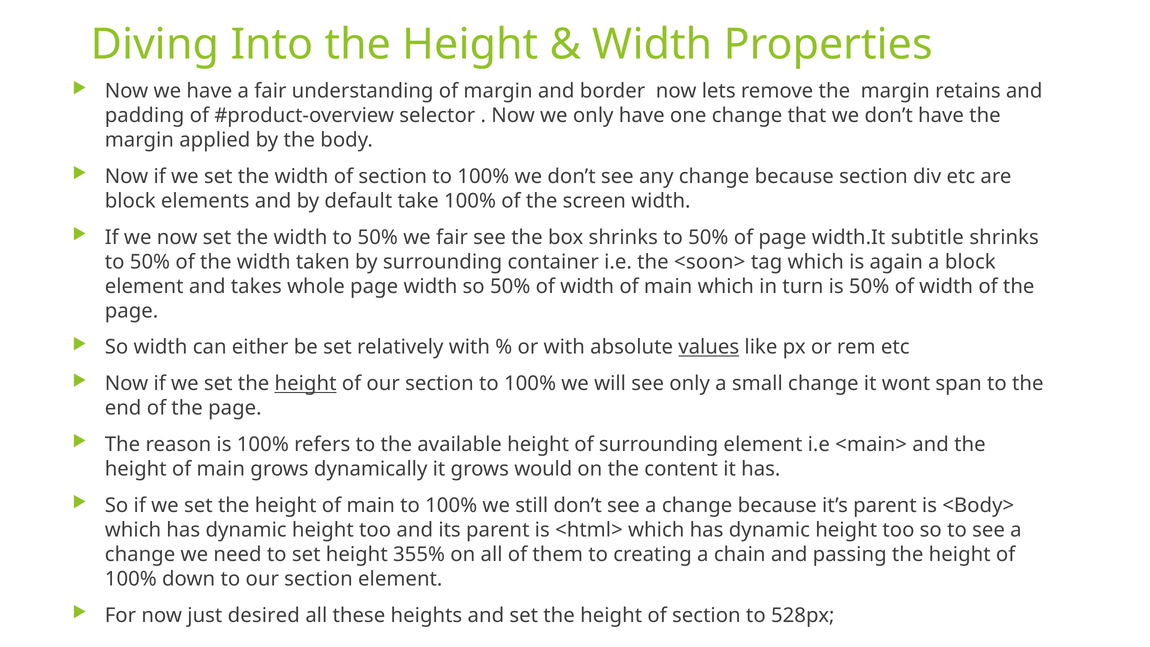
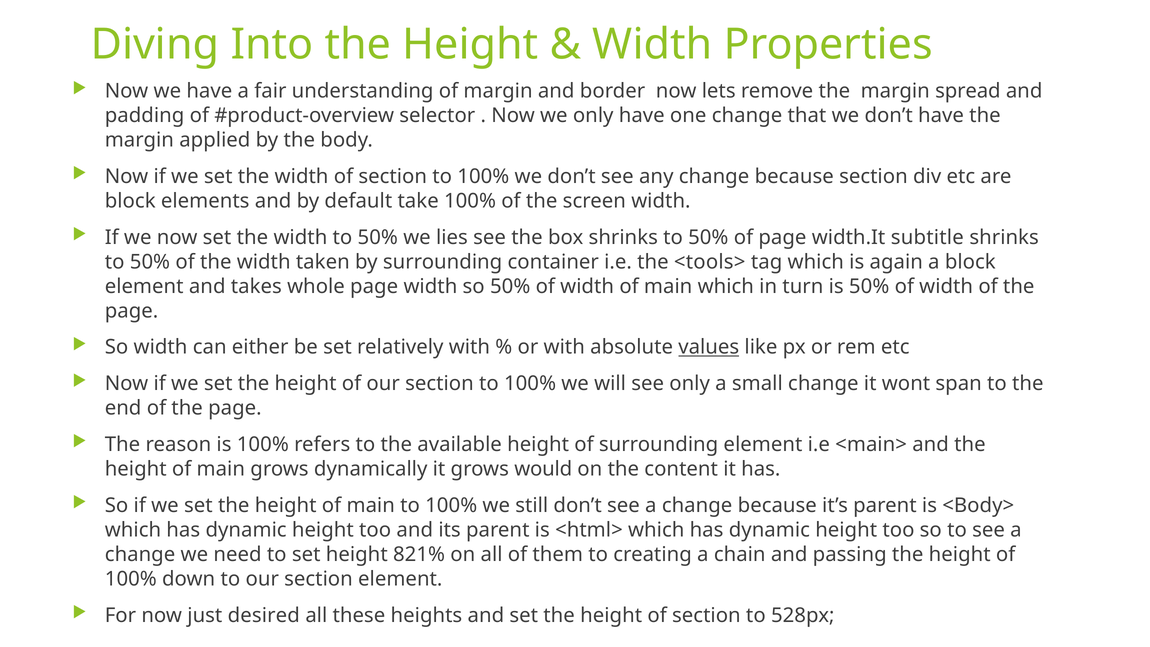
retains: retains -> spread
we fair: fair -> lies
<soon>: <soon> -> <tools>
height at (306, 384) underline: present -> none
355%: 355% -> 821%
